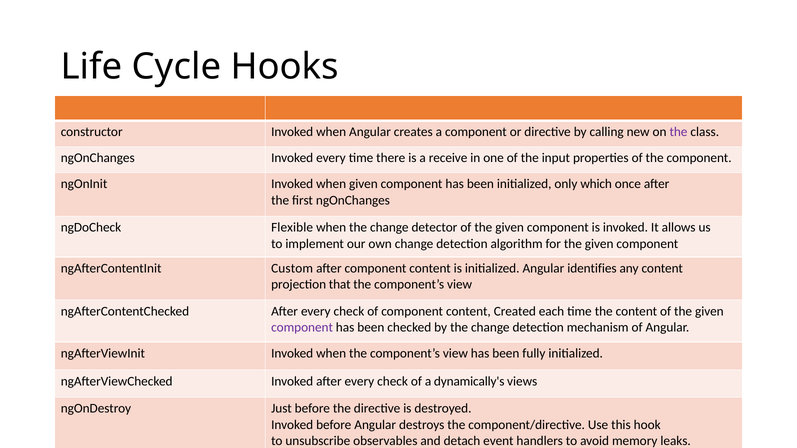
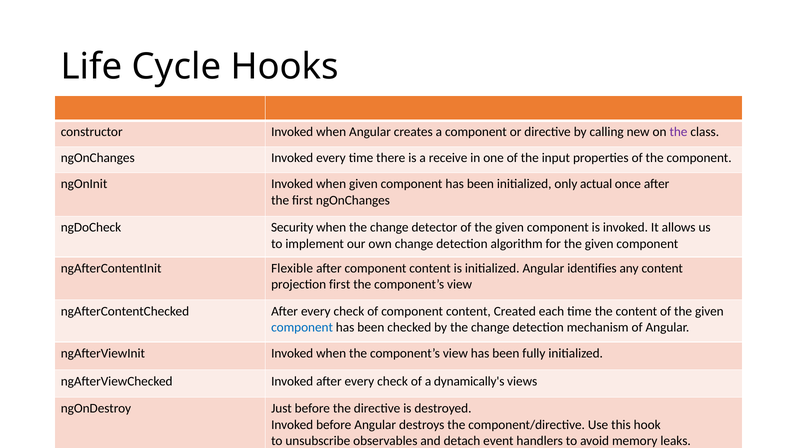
which: which -> actual
Flexible: Flexible -> Security
Custom: Custom -> Flexible
projection that: that -> first
component at (302, 328) colour: purple -> blue
